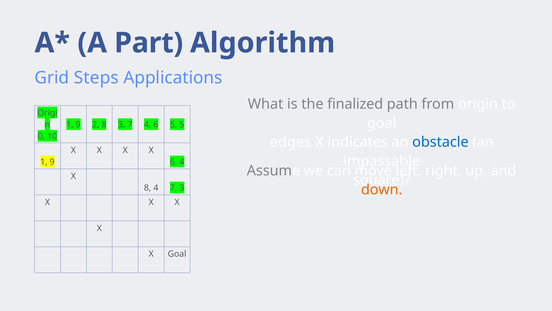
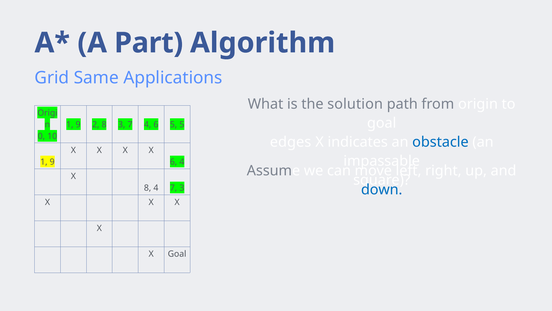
Steps: Steps -> Same
finalized: finalized -> solution
down colour: orange -> blue
